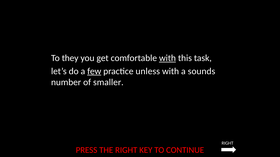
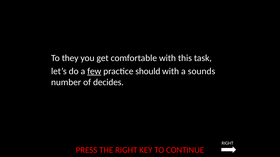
with at (167, 58) underline: present -> none
unless: unless -> should
smaller: smaller -> decides
